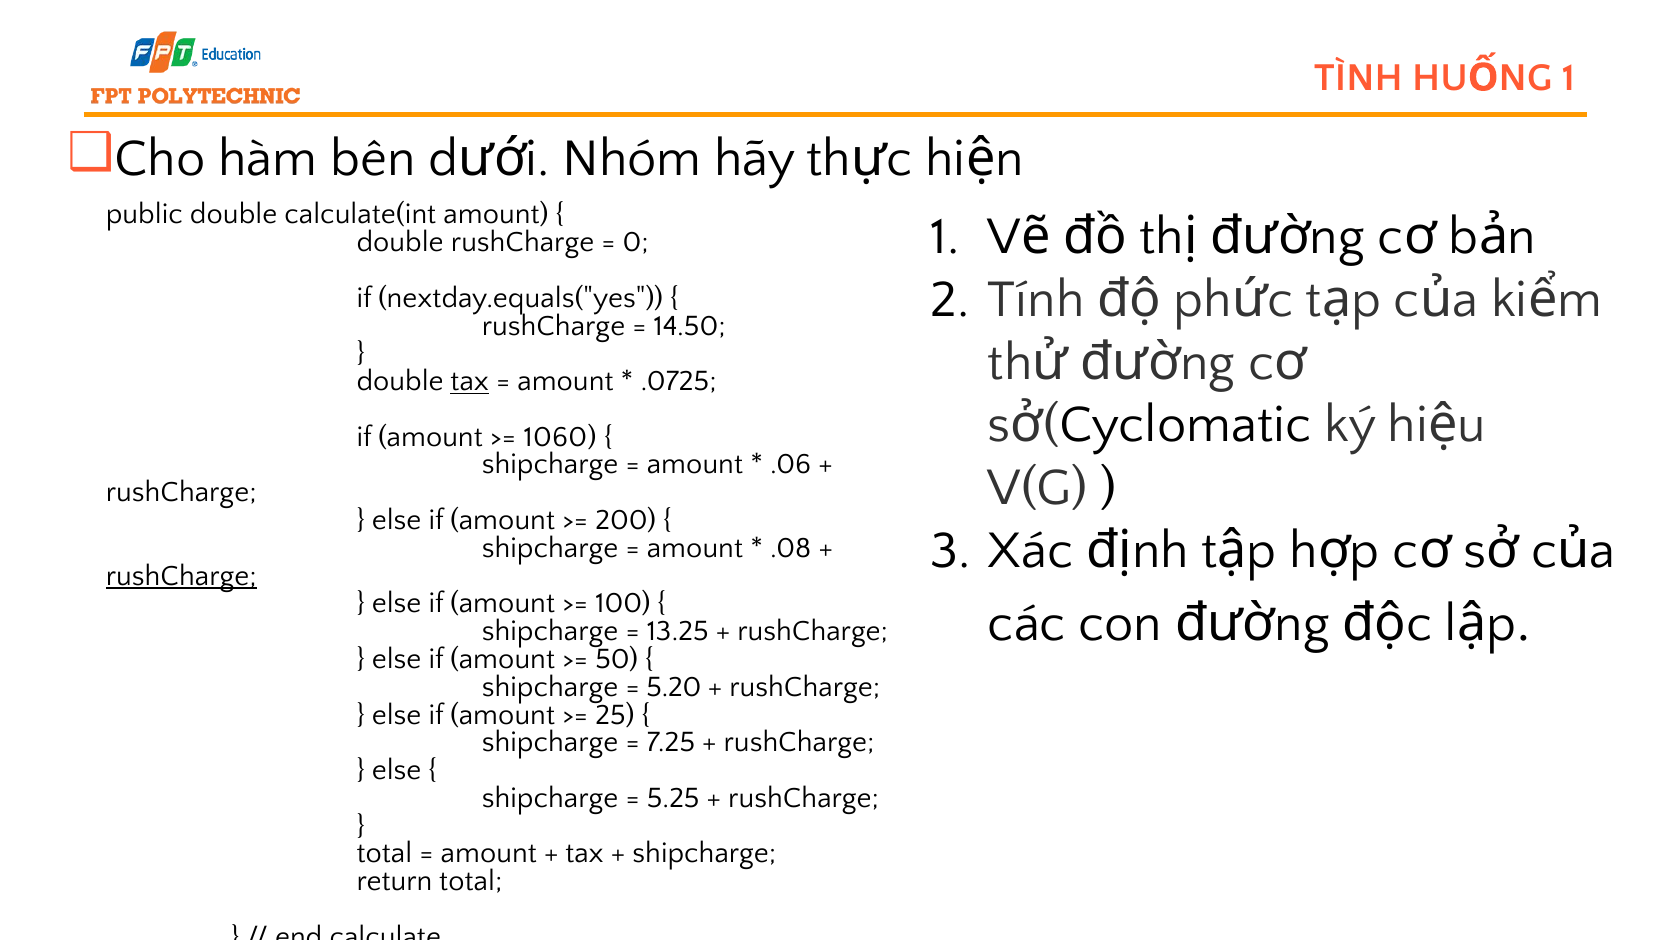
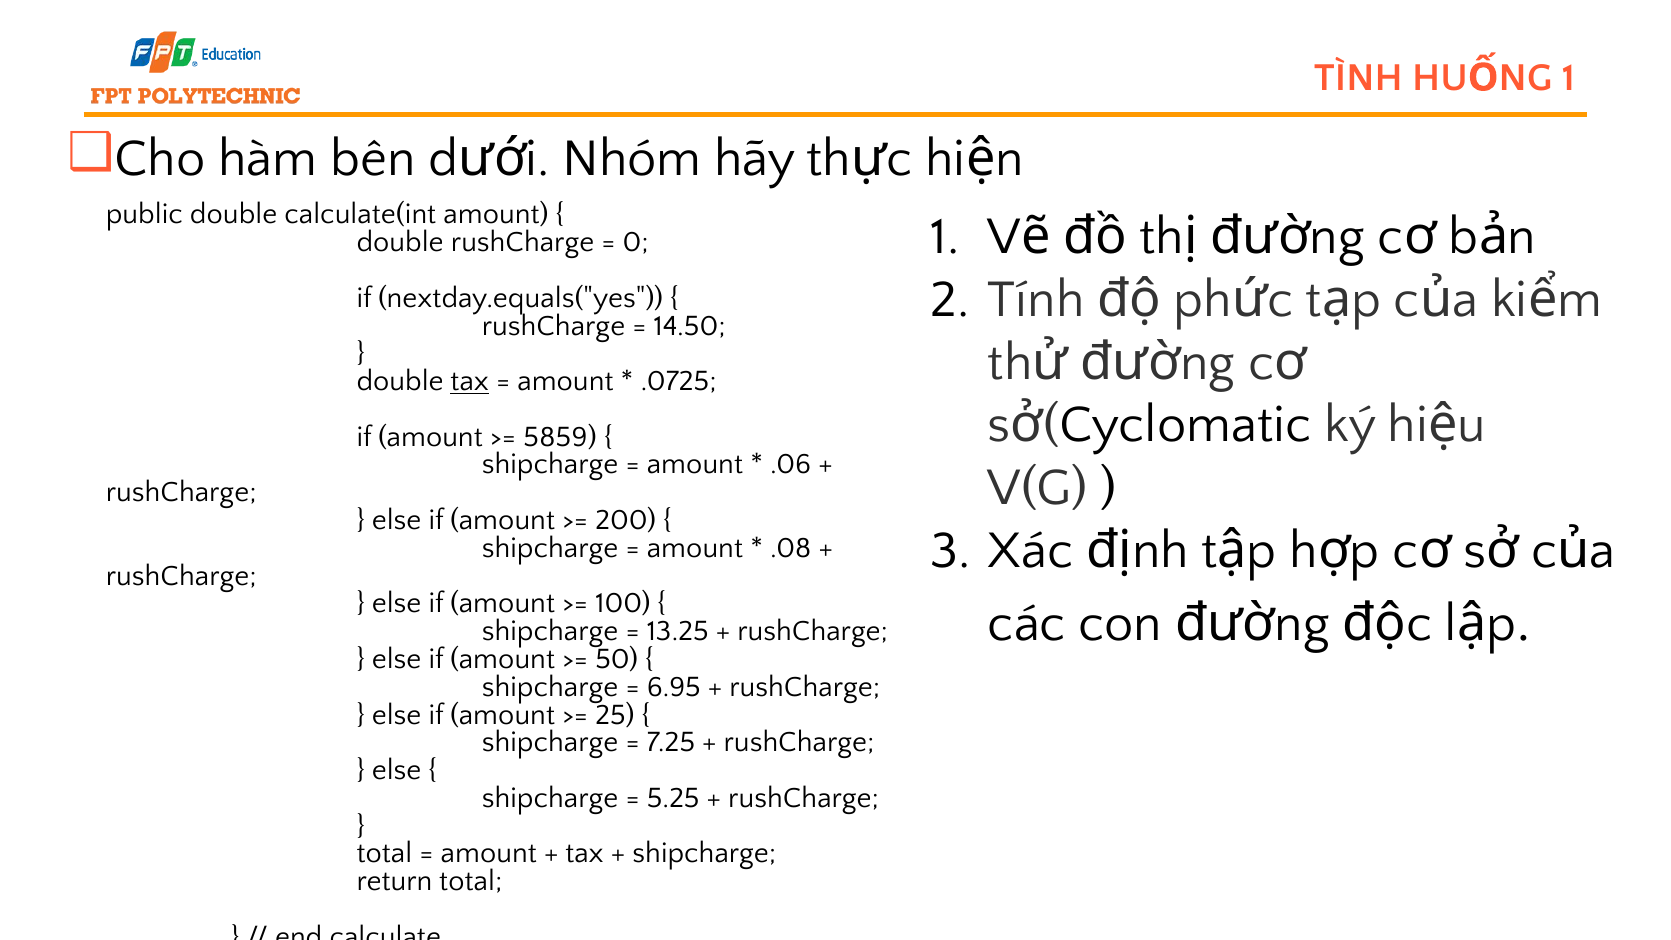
1060: 1060 -> 5859
rushCharge at (181, 576) underline: present -> none
5.20: 5.20 -> 6.95
